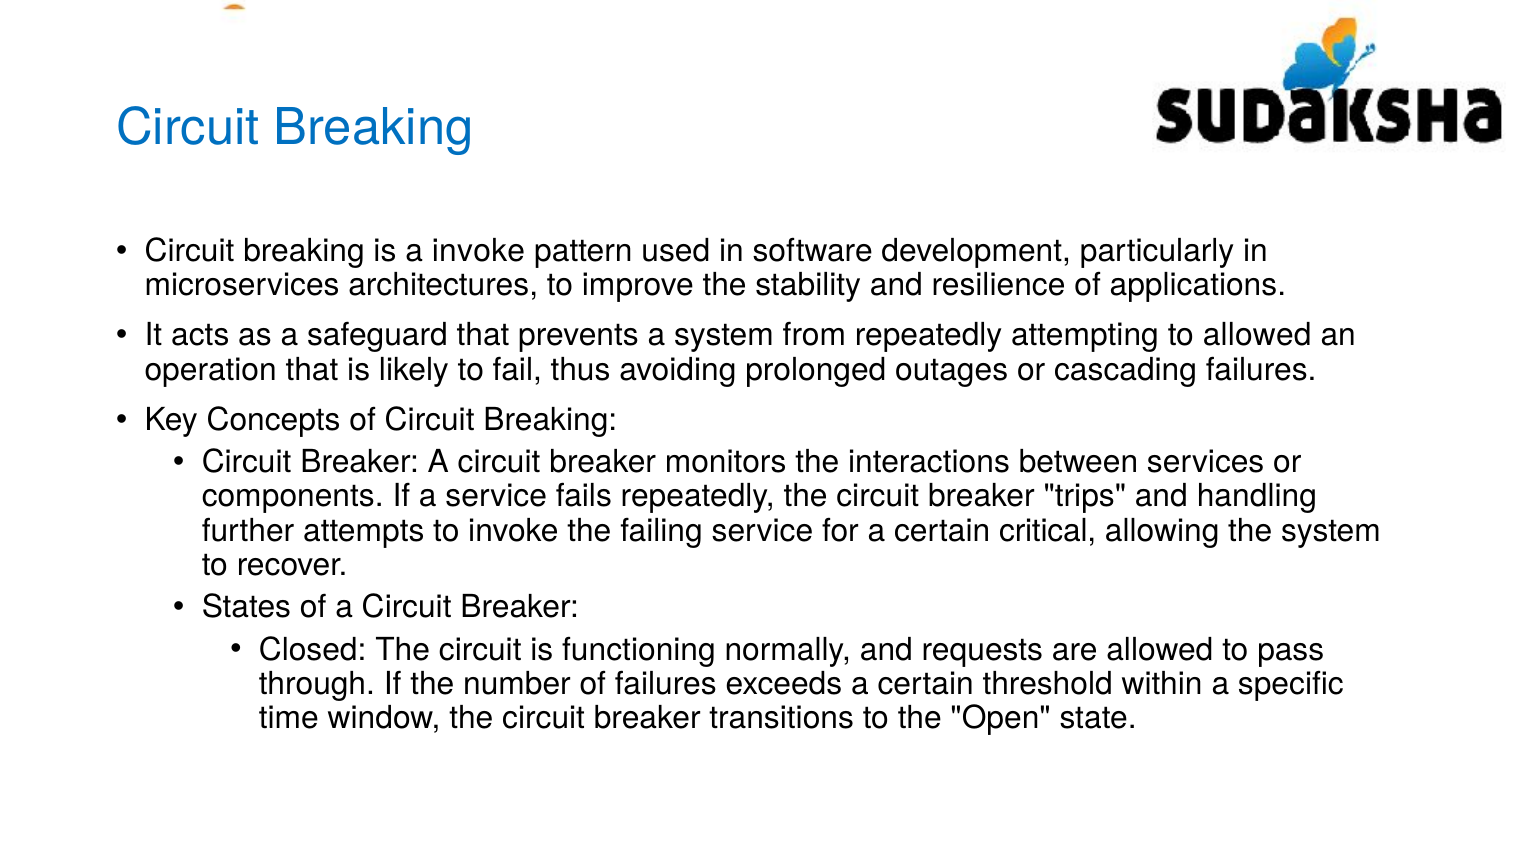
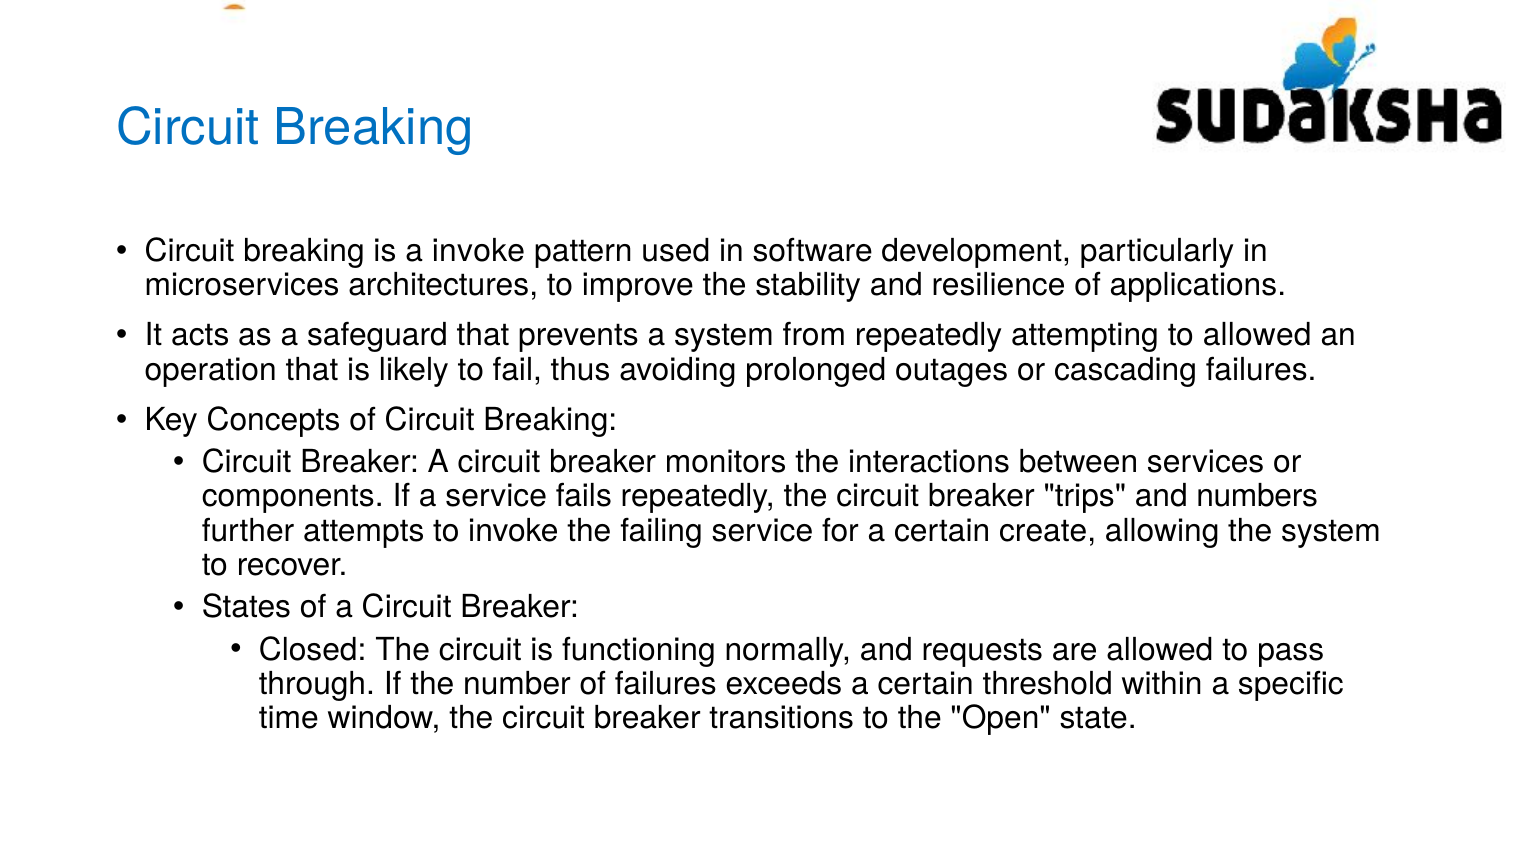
handling: handling -> numbers
critical: critical -> create
